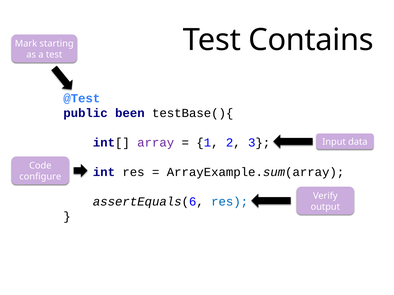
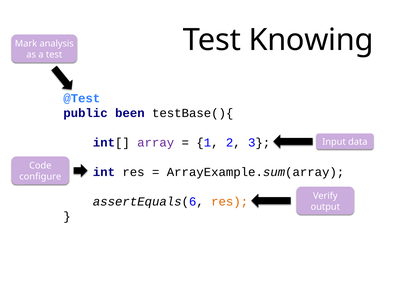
Contains: Contains -> Knowing
starting: starting -> analysis
res at (230, 202) colour: blue -> orange
